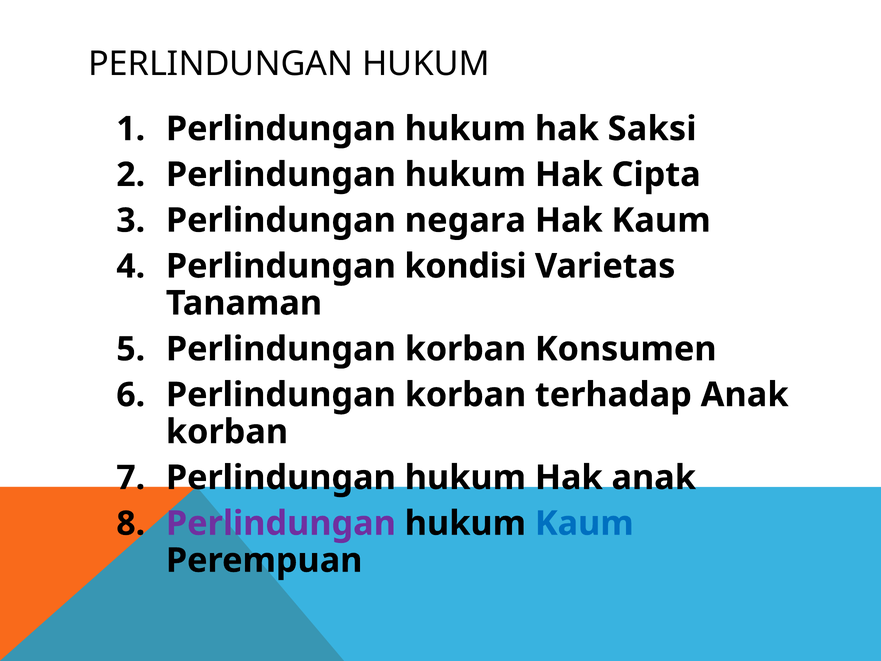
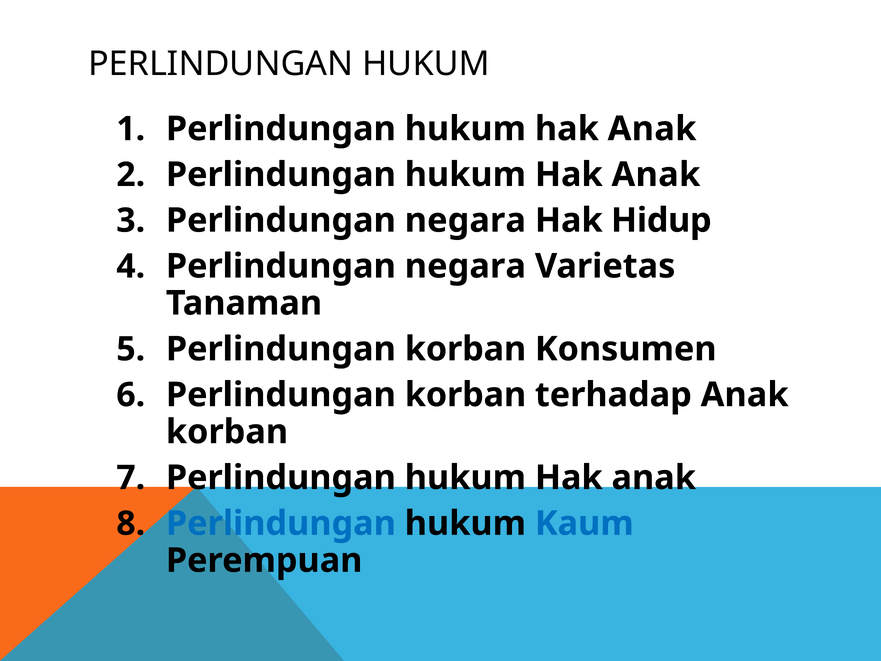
Saksi at (652, 129): Saksi -> Anak
Cipta at (656, 175): Cipta -> Anak
Hak Kaum: Kaum -> Hidup
kondisi at (466, 266): kondisi -> negara
Perlindungan at (281, 523) colour: purple -> blue
